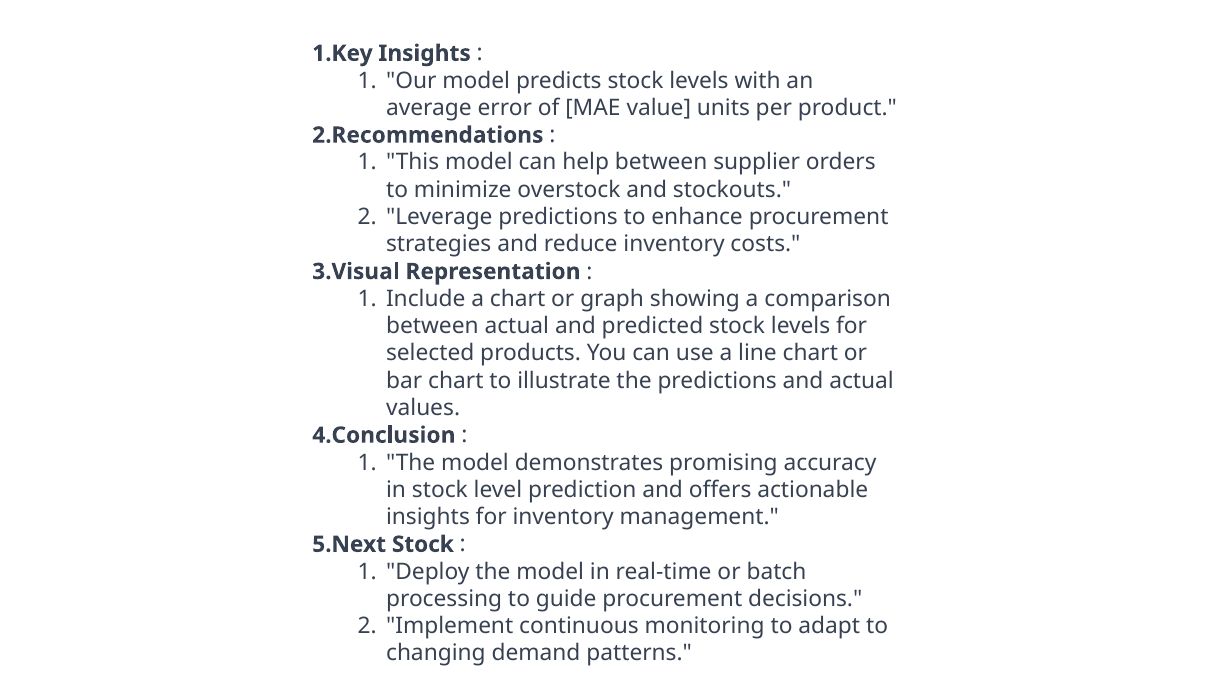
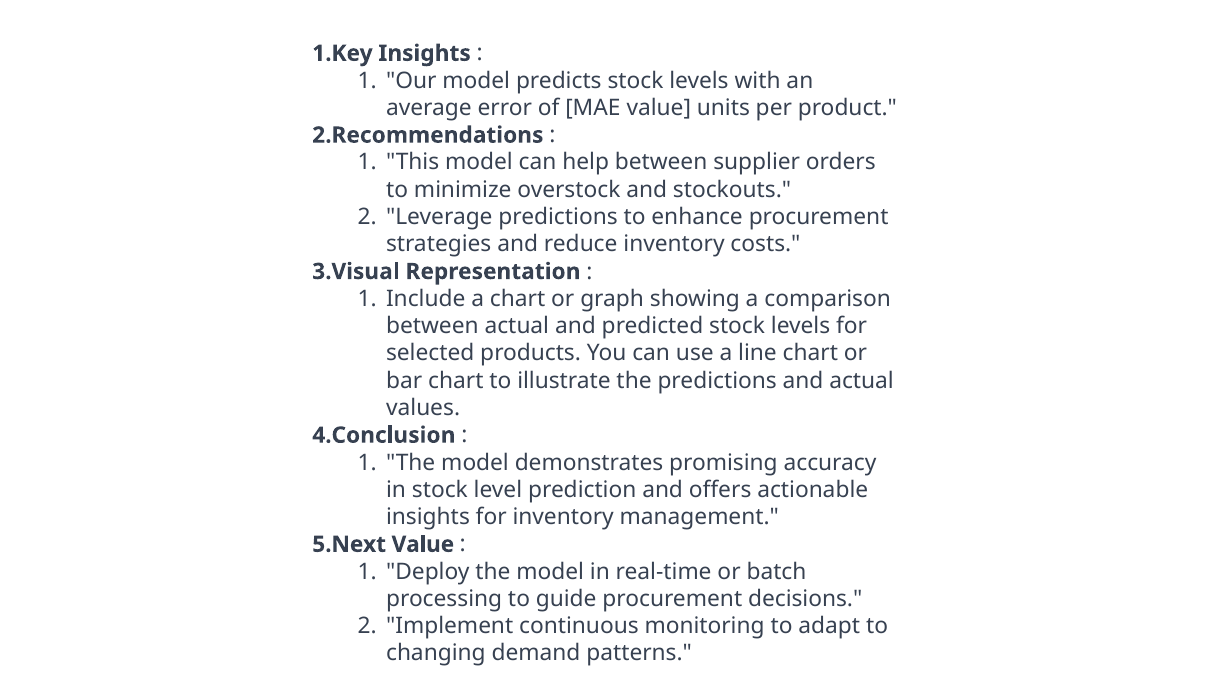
Stock at (423, 545): Stock -> Value
